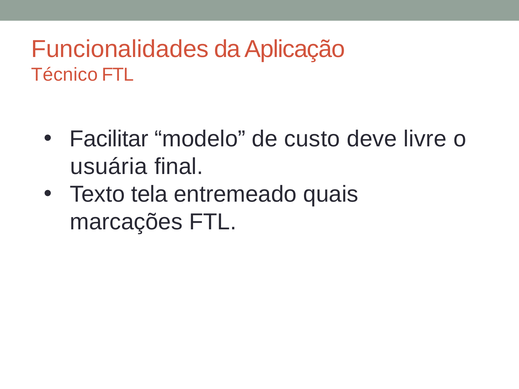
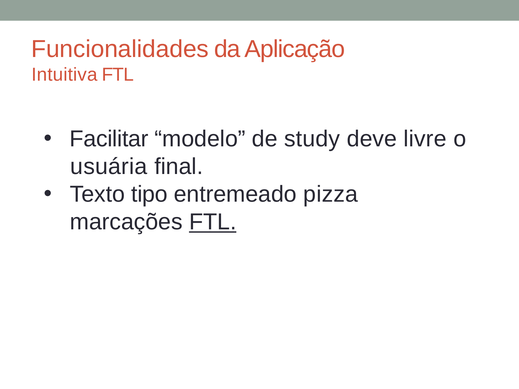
Técnico: Técnico -> Intuitiva
custo: custo -> study
tela: tela -> tipo
quais: quais -> pizza
FTL at (213, 222) underline: none -> present
